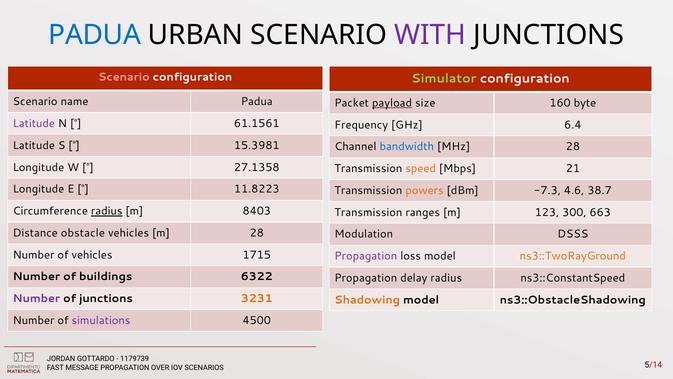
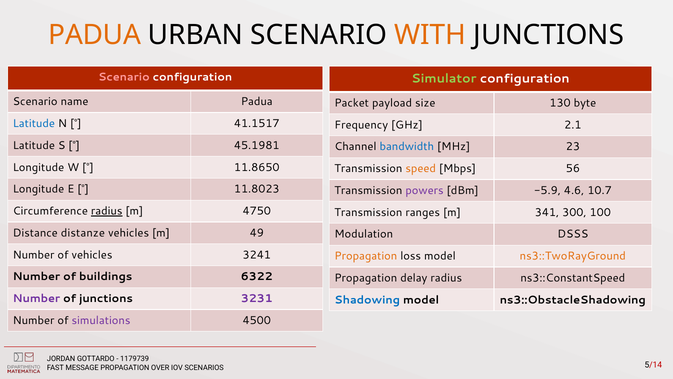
PADUA at (95, 35) colour: blue -> orange
WITH colour: purple -> orange
payload underline: present -> none
160: 160 -> 130
Latitude at (34, 123) colour: purple -> blue
61.1561: 61.1561 -> 41.1517
6.4: 6.4 -> 2.1
15.3981: 15.3981 -> 45.1981
MHz 28: 28 -> 23
27.1358: 27.1358 -> 11.8650
21: 21 -> 56
11.8223: 11.8223 -> 11.8023
powers colour: orange -> purple
-7.3: -7.3 -> -5.9
38.7: 38.7 -> 10.7
8403: 8403 -> 4750
123: 123 -> 341
663: 663 -> 100
obstacle: obstacle -> distanze
m 28: 28 -> 49
1715: 1715 -> 3241
Propagation at (366, 256) colour: purple -> orange
3231 colour: orange -> purple
Shadowing colour: orange -> blue
